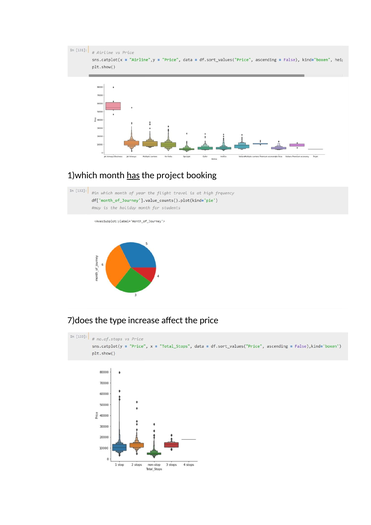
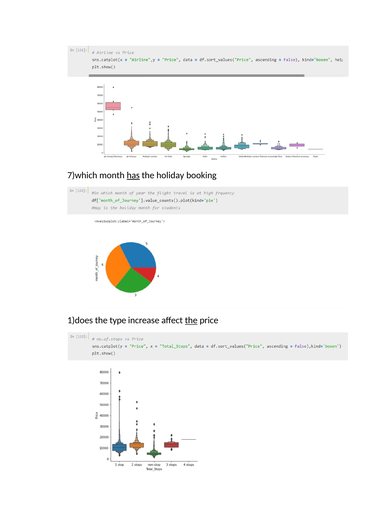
1)which: 1)which -> 7)which
project: project -> holiday
7)does: 7)does -> 1)does
the at (191, 320) underline: none -> present
